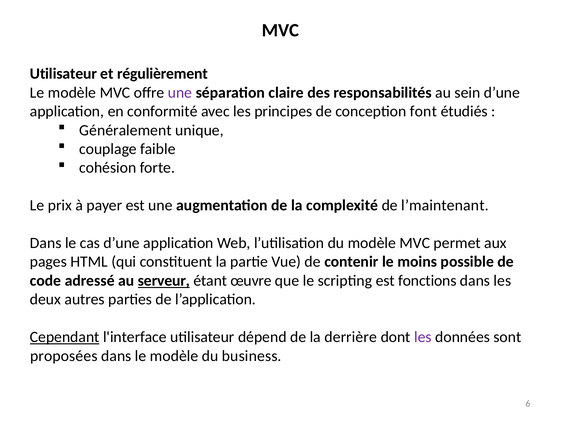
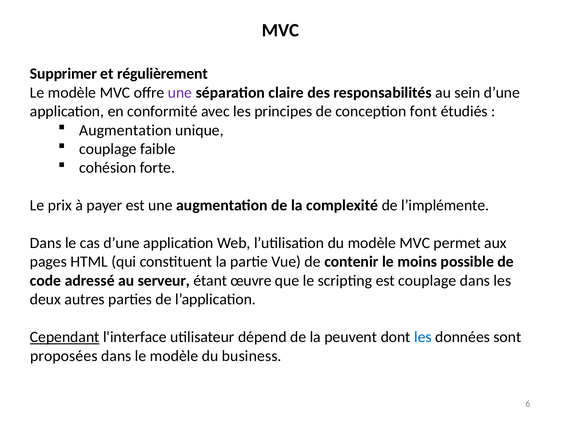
Utilisateur at (63, 74): Utilisateur -> Supprimer
Généralement at (126, 130): Généralement -> Augmentation
l’maintenant: l’maintenant -> l’implémente
serveur underline: present -> none
est fonctions: fonctions -> couplage
derrière: derrière -> peuvent
les at (423, 337) colour: purple -> blue
